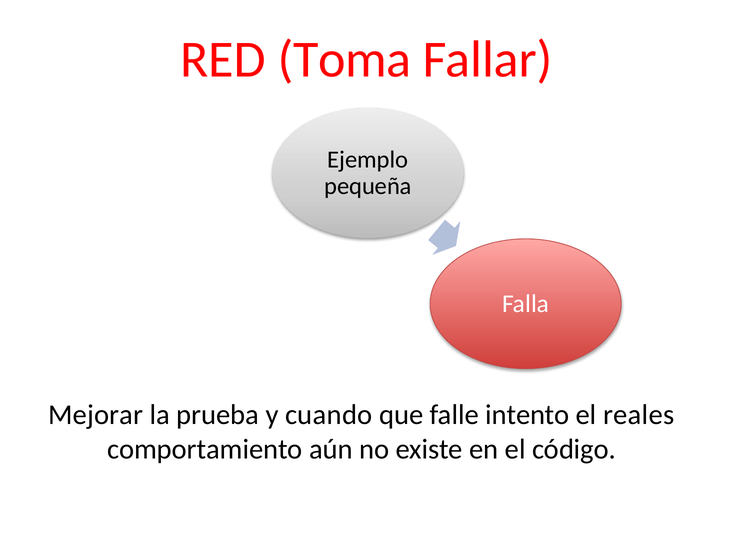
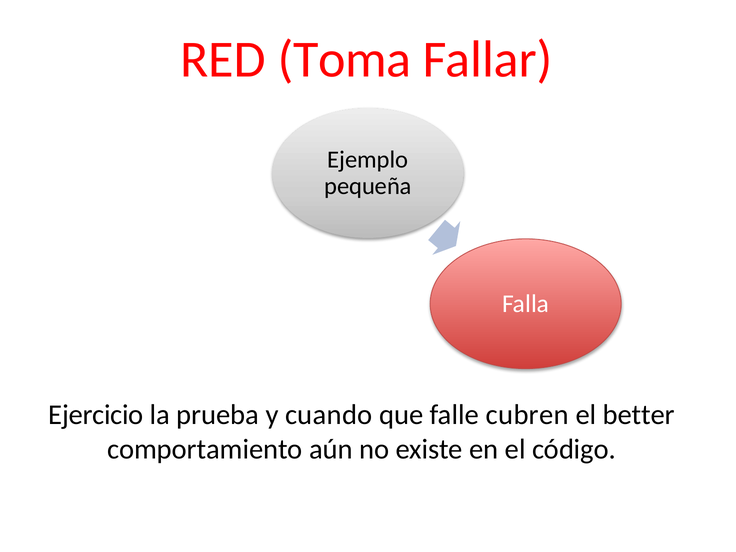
Mejorar: Mejorar -> Ejercicio
intento: intento -> cubren
reales: reales -> better
